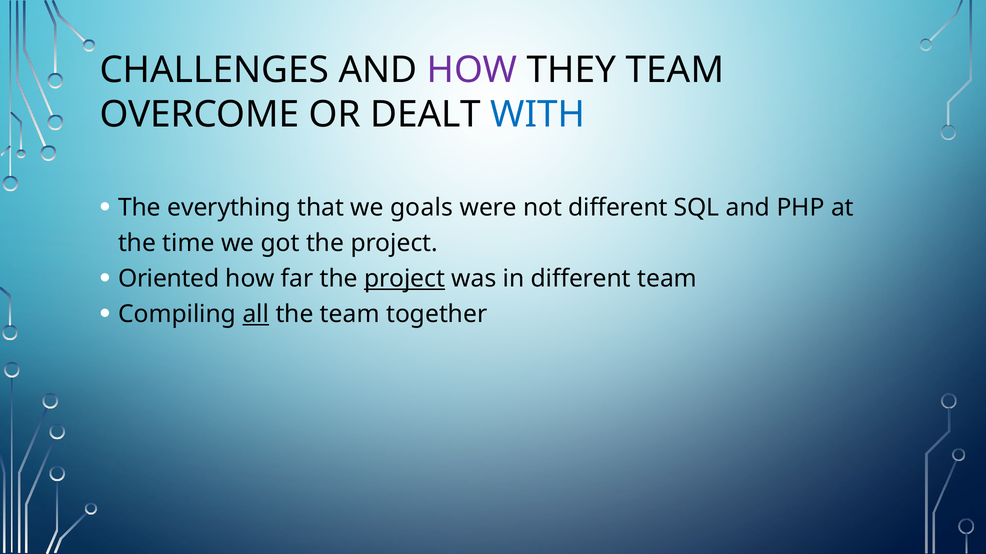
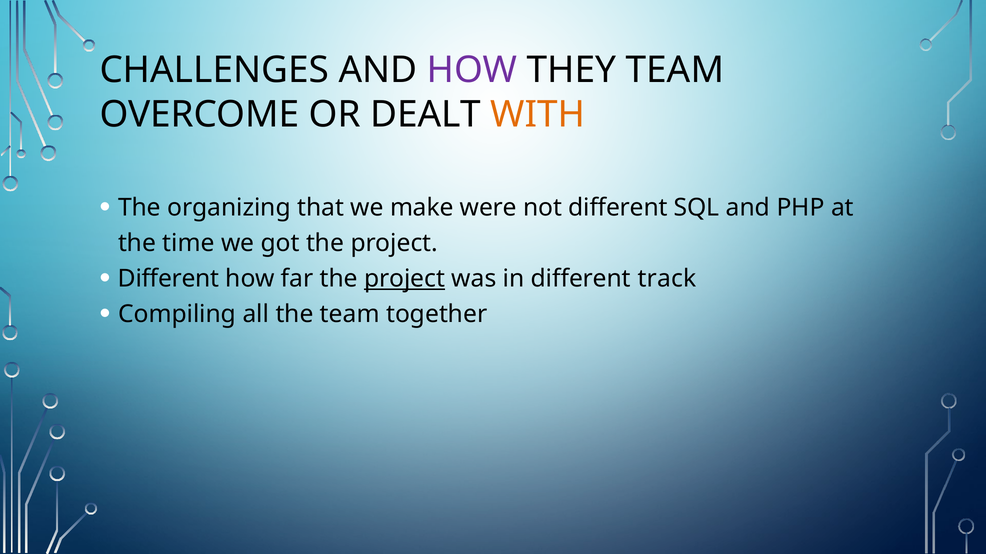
WITH colour: blue -> orange
everything: everything -> organizing
goals: goals -> make
Oriented at (169, 279): Oriented -> Different
different team: team -> track
all underline: present -> none
